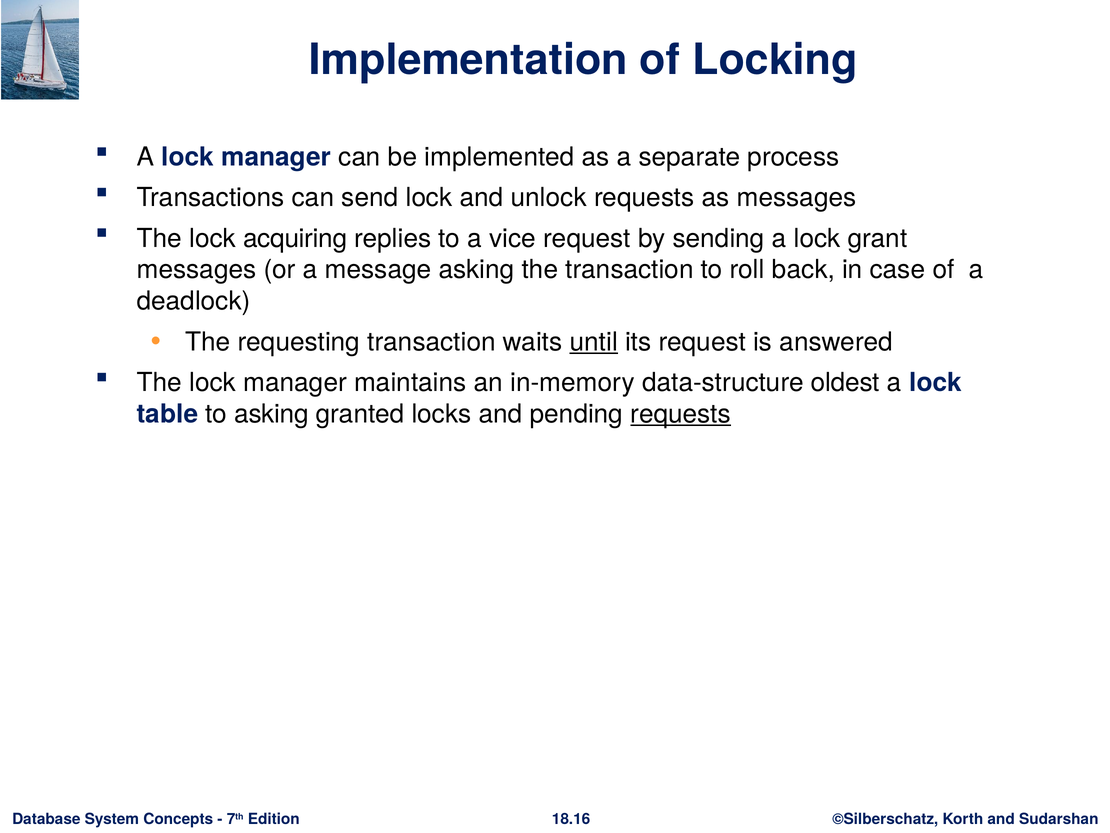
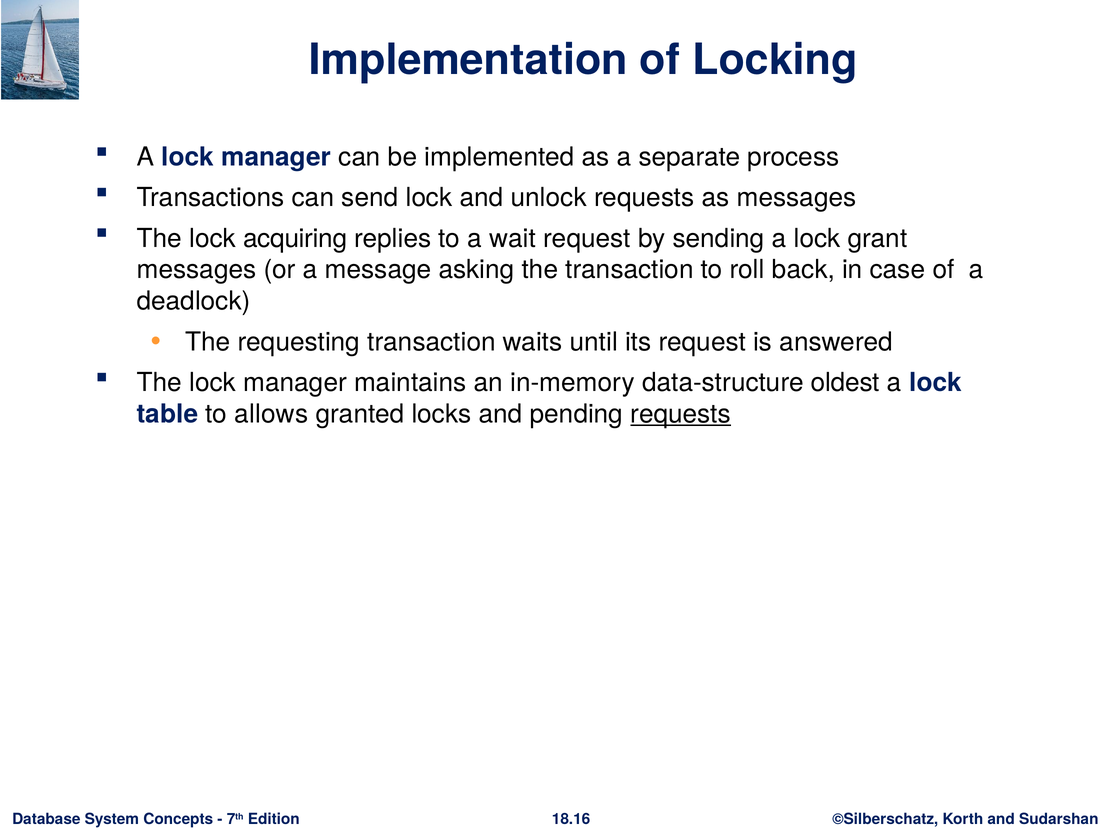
vice: vice -> wait
until underline: present -> none
to asking: asking -> allows
